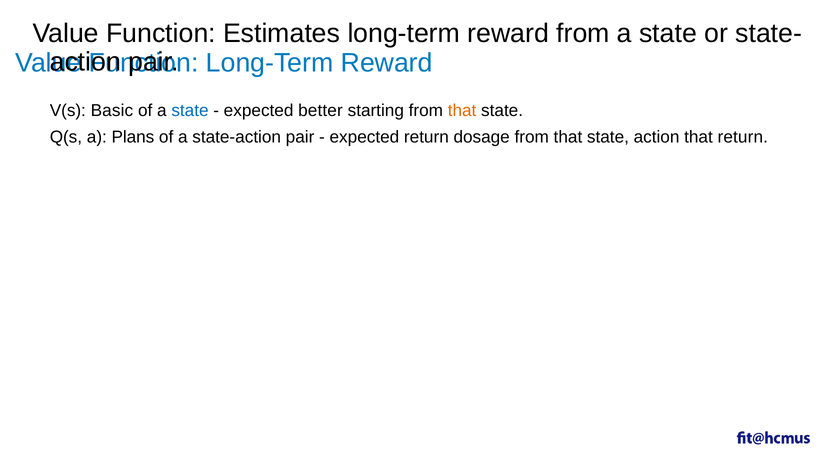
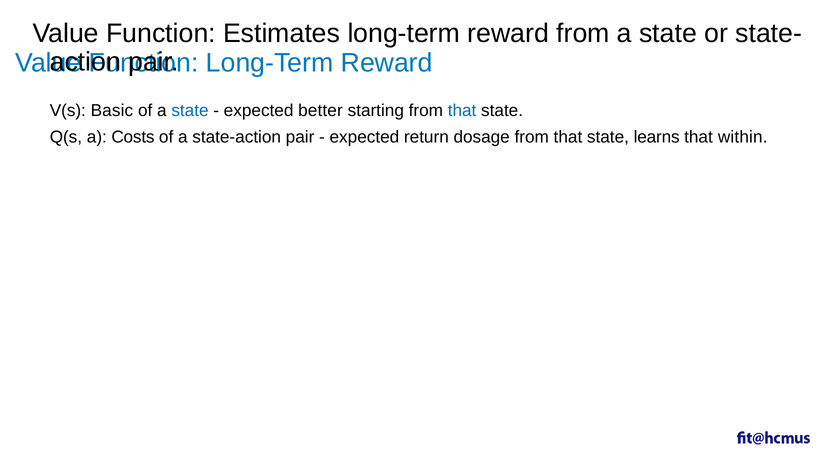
that at (462, 110) colour: orange -> blue
Plans: Plans -> Costs
state action: action -> learns
that return: return -> within
